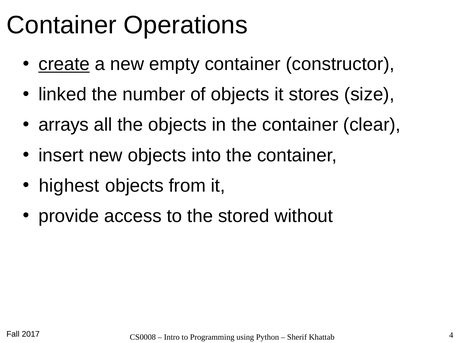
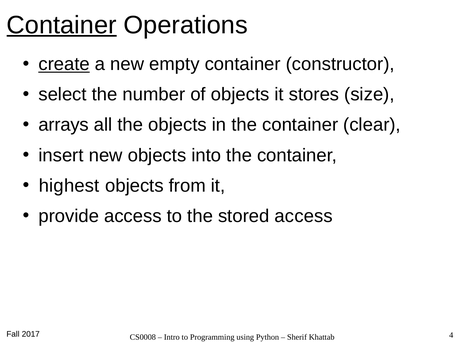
Container at (62, 25) underline: none -> present
linked: linked -> select
stored without: without -> access
